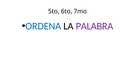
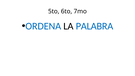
PALABRA colour: purple -> blue
